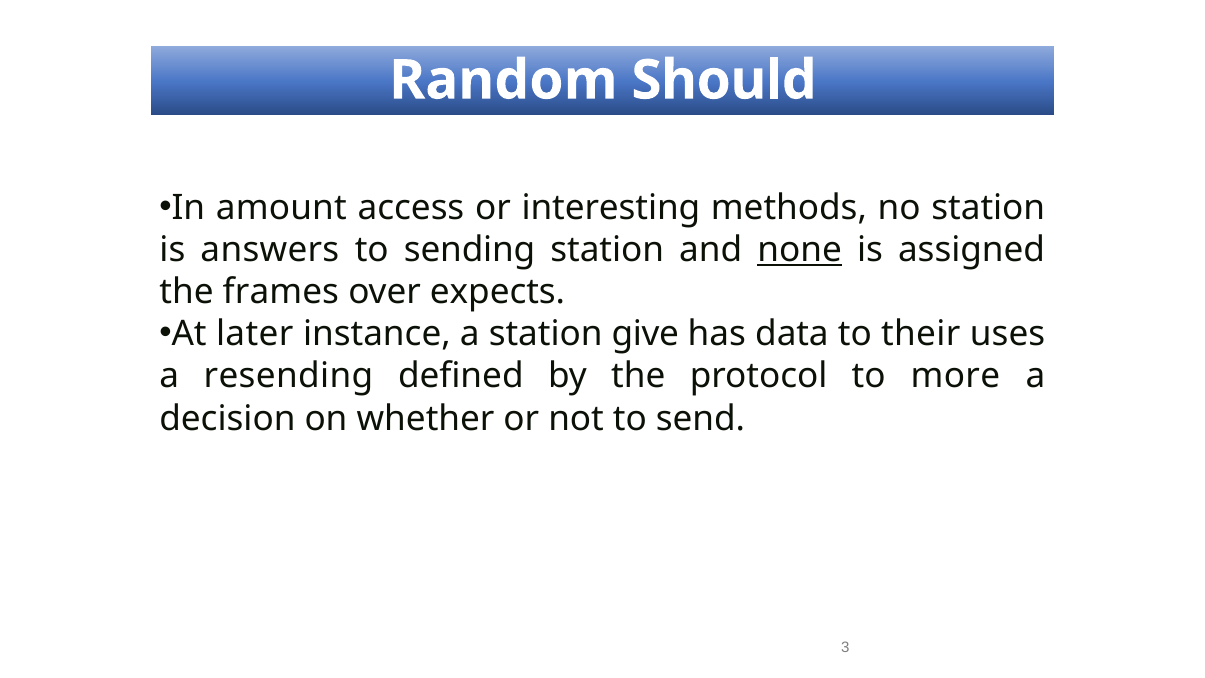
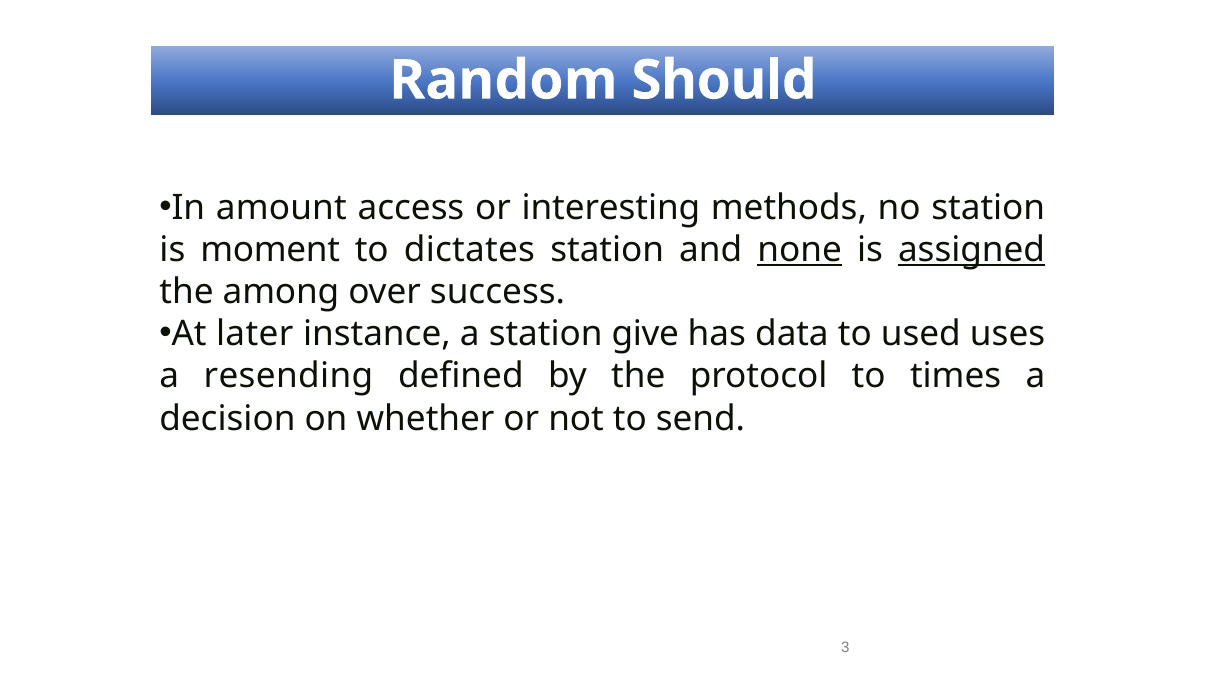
answers: answers -> moment
sending: sending -> dictates
assigned underline: none -> present
frames: frames -> among
expects: expects -> success
their: their -> used
more: more -> times
